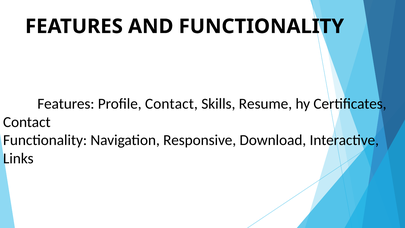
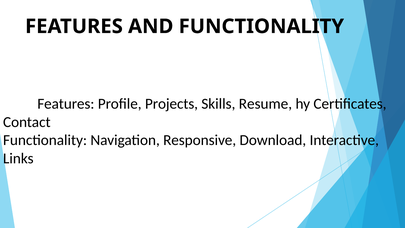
Profile Contact: Contact -> Projects
